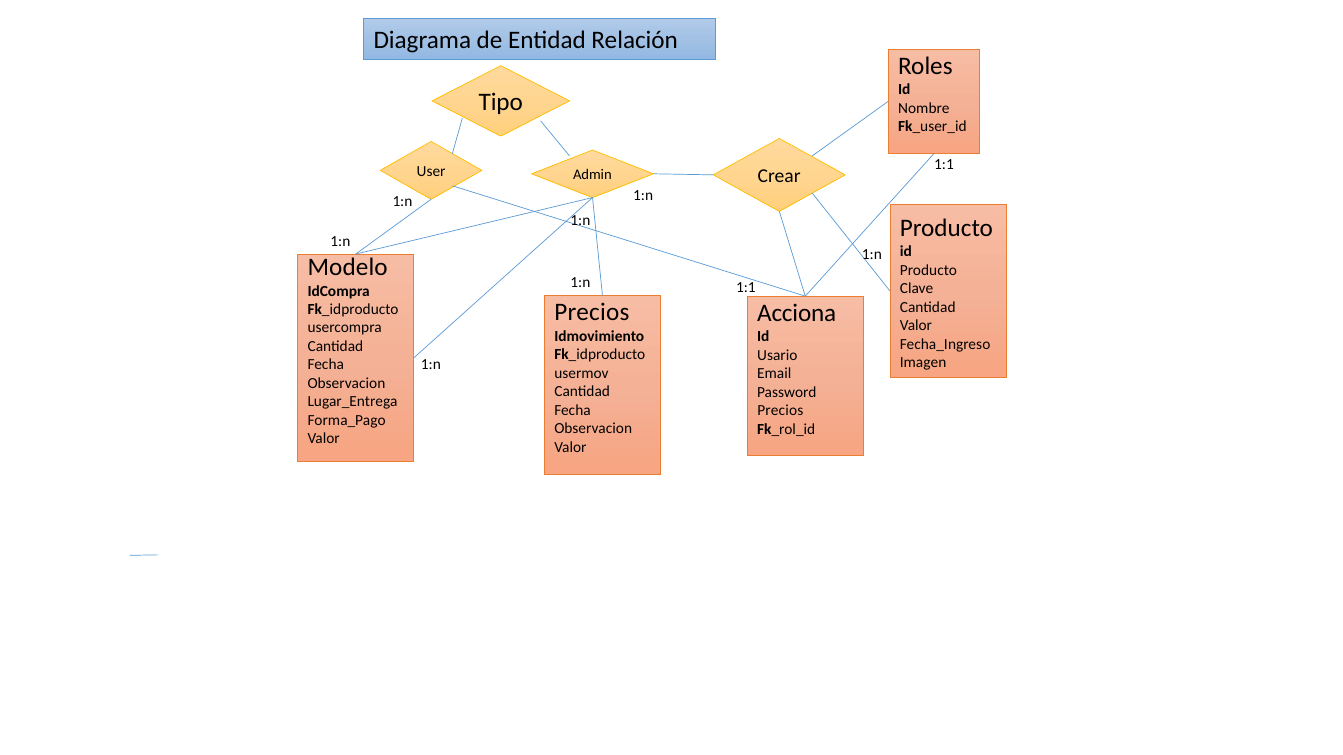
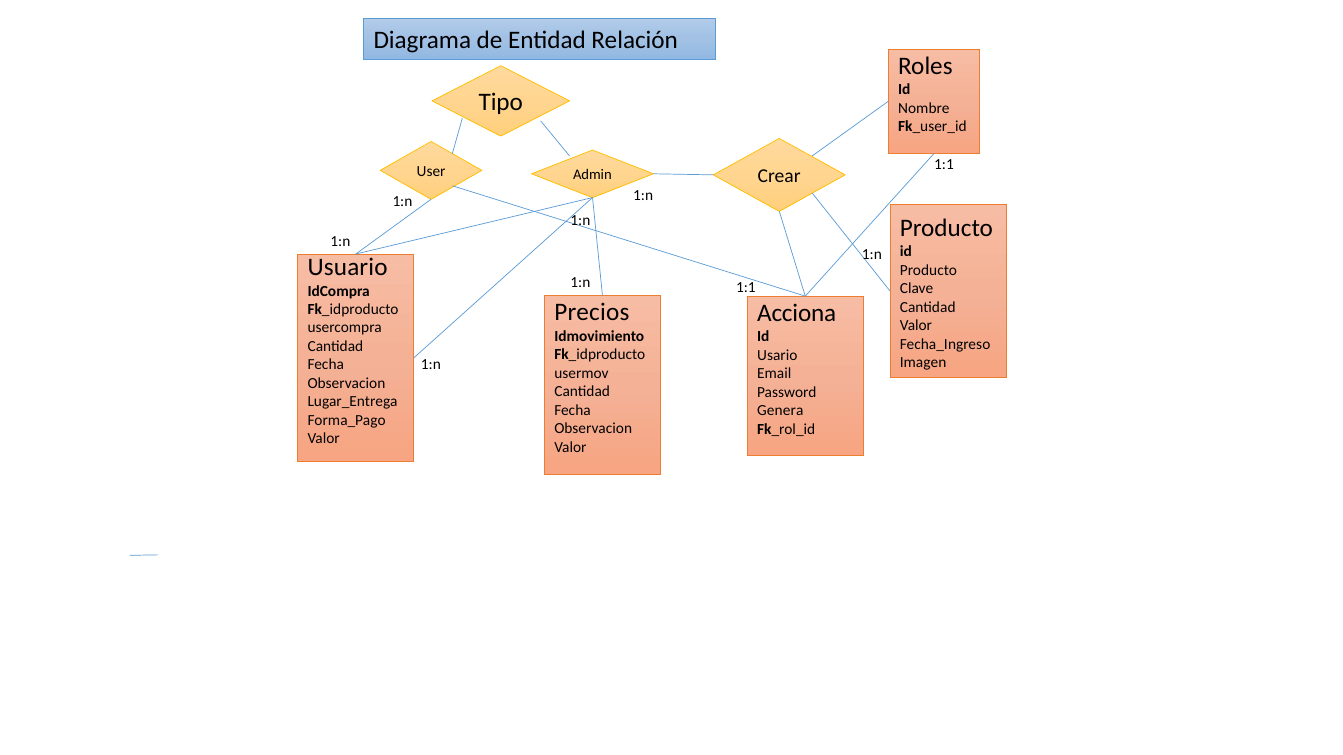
Modelo: Modelo -> Usuario
Precios at (780, 411): Precios -> Genera
